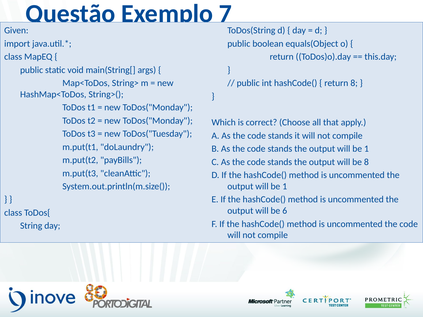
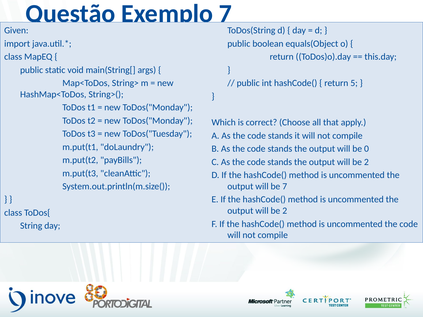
return 8: 8 -> 5
1 at (366, 149): 1 -> 0
8 at (366, 162): 8 -> 2
1 at (285, 187): 1 -> 7
6 at (285, 211): 6 -> 2
